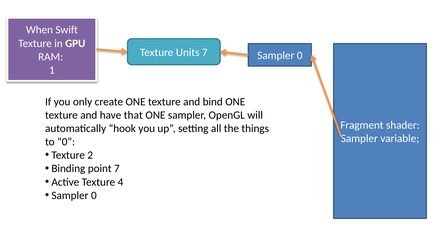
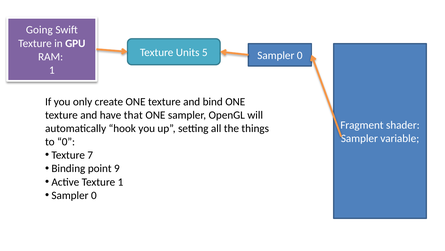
When: When -> Going
Units 7: 7 -> 5
2: 2 -> 7
point 7: 7 -> 9
Texture 4: 4 -> 1
